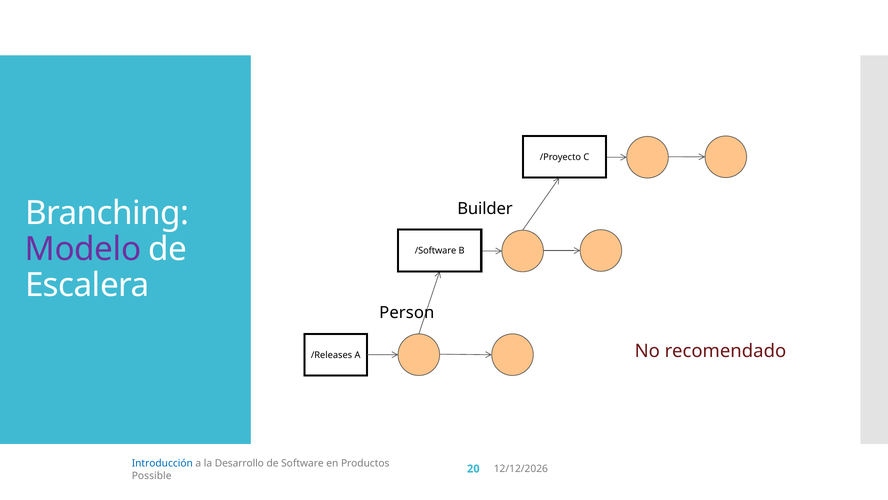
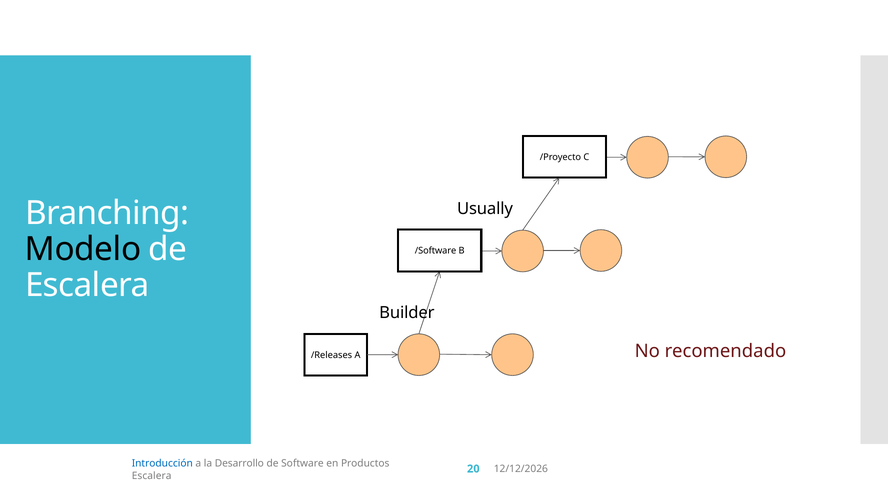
Builder: Builder -> Usually
Modelo colour: purple -> black
Person: Person -> Builder
Possible at (152, 475): Possible -> Escalera
